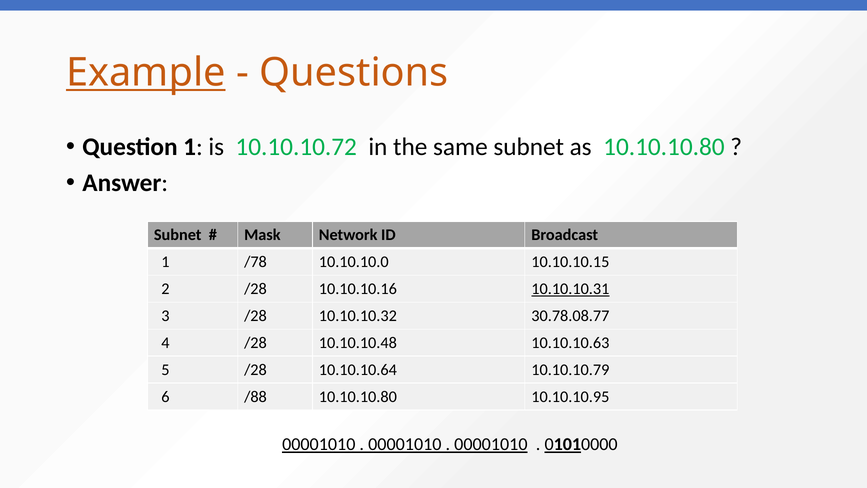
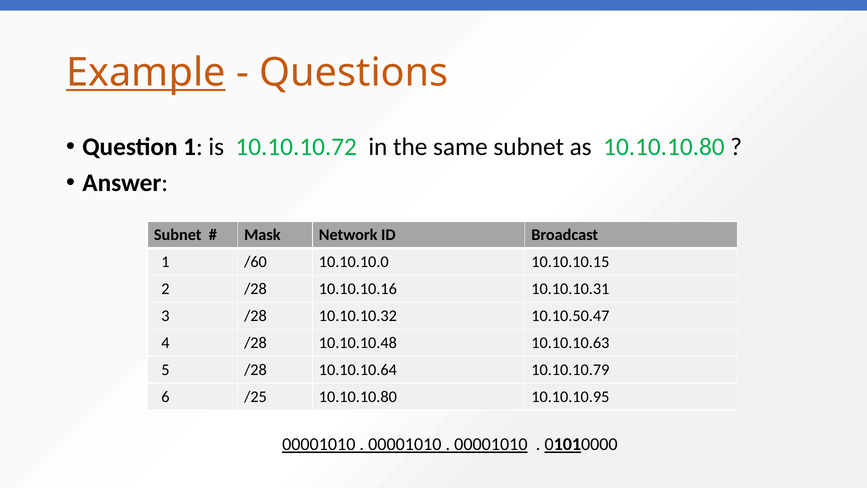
/78: /78 -> /60
10.10.10.31 underline: present -> none
30.78.08.77: 30.78.08.77 -> 10.10.50.47
/88: /88 -> /25
